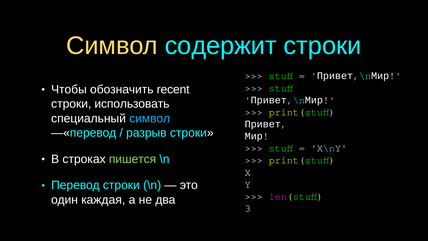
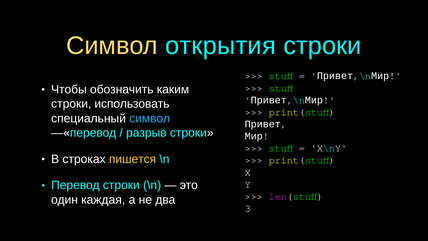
содержит: содержит -> открытия
recent: recent -> каким
пишется colour: light green -> yellow
